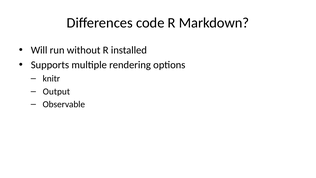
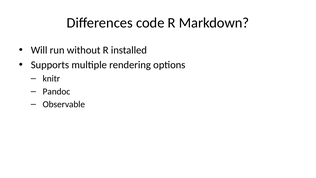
Output: Output -> Pandoc
